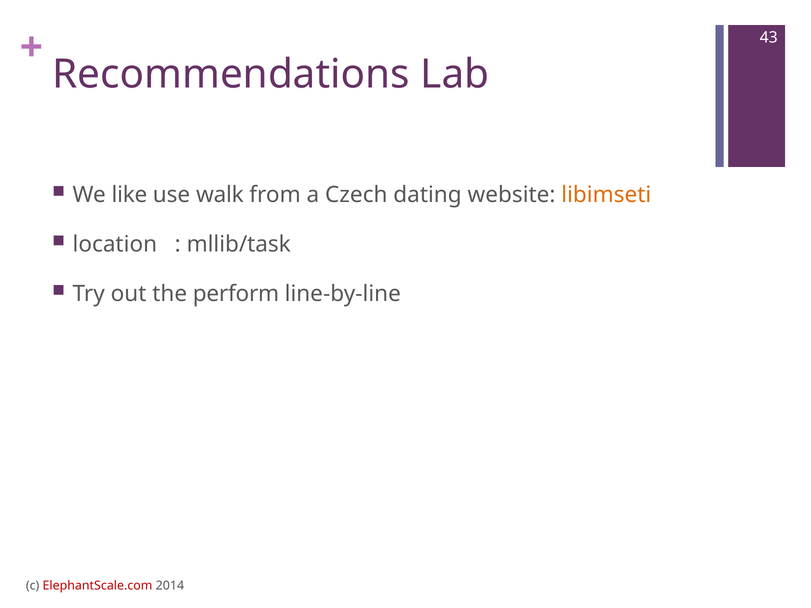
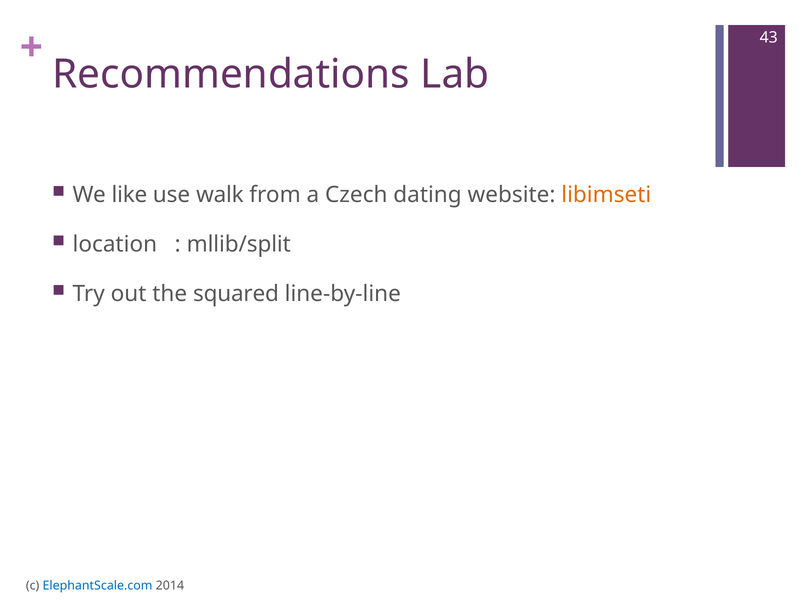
mllib/task: mllib/task -> mllib/split
perform: perform -> squared
ElephantScale.com colour: red -> blue
